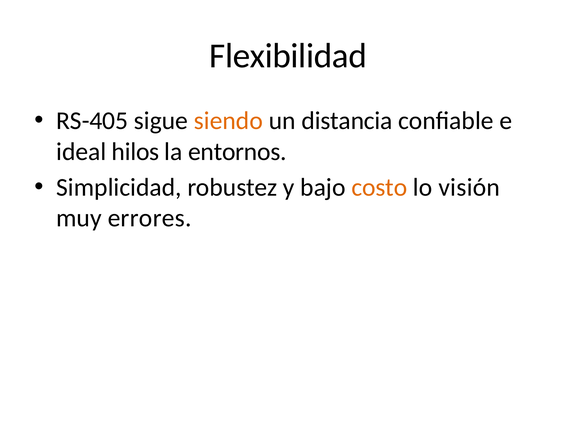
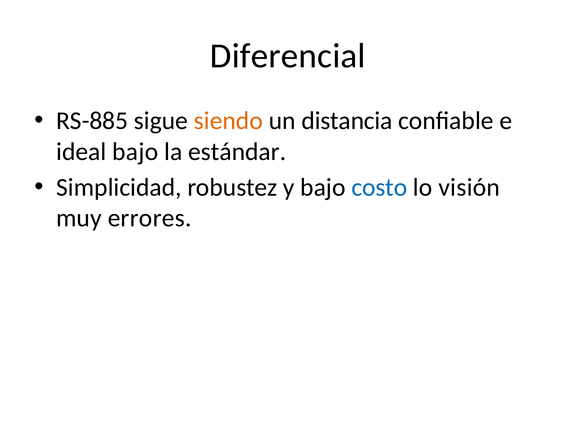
Flexibilidad: Flexibilidad -> Diferencial
RS-405: RS-405 -> RS-885
ideal hilos: hilos -> bajo
entornos: entornos -> estándar
costo colour: orange -> blue
